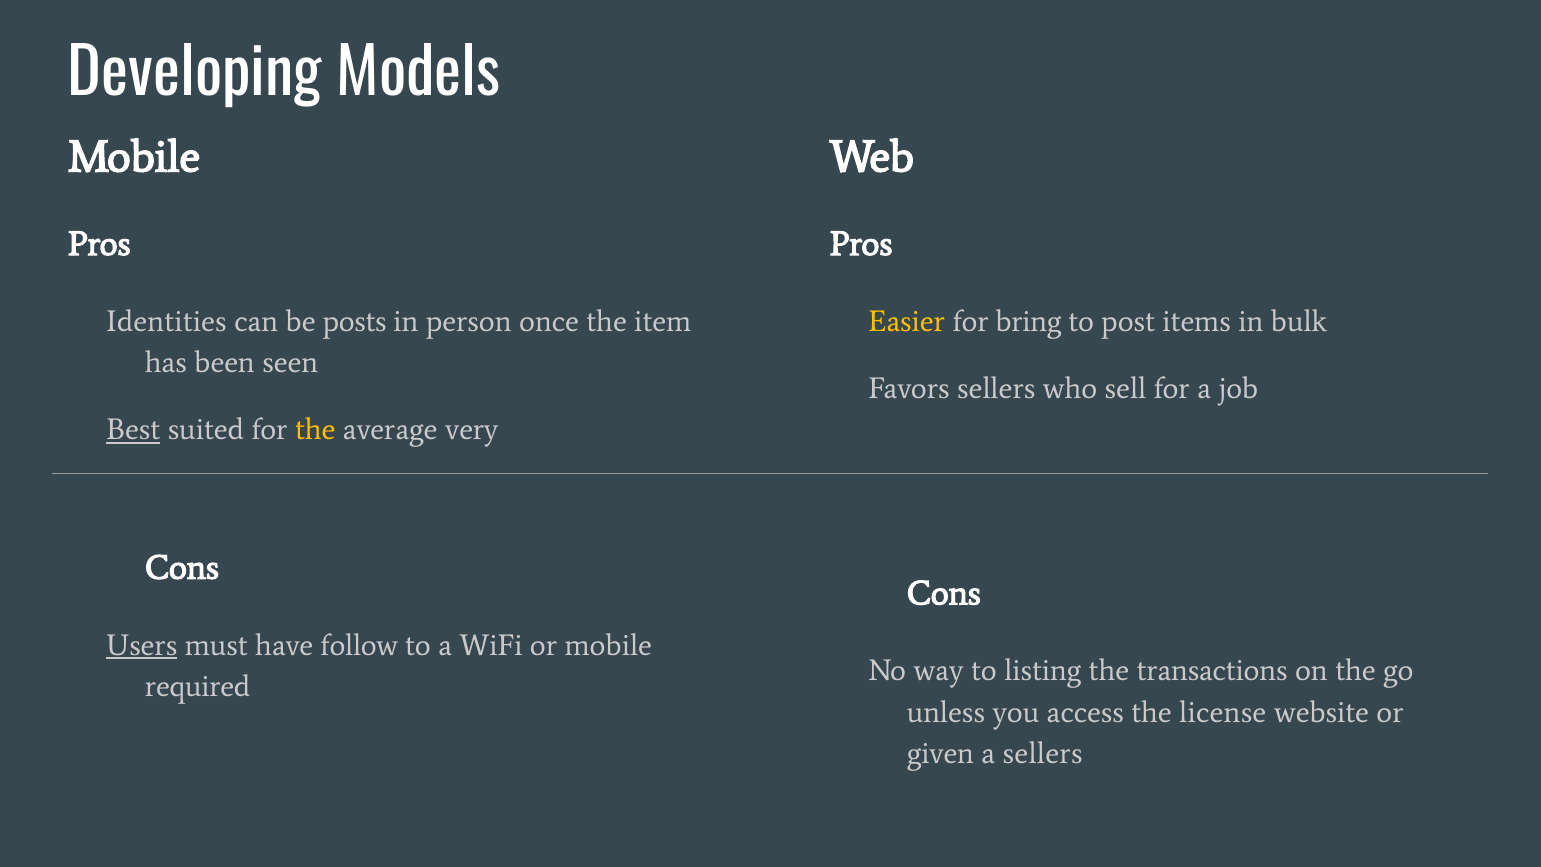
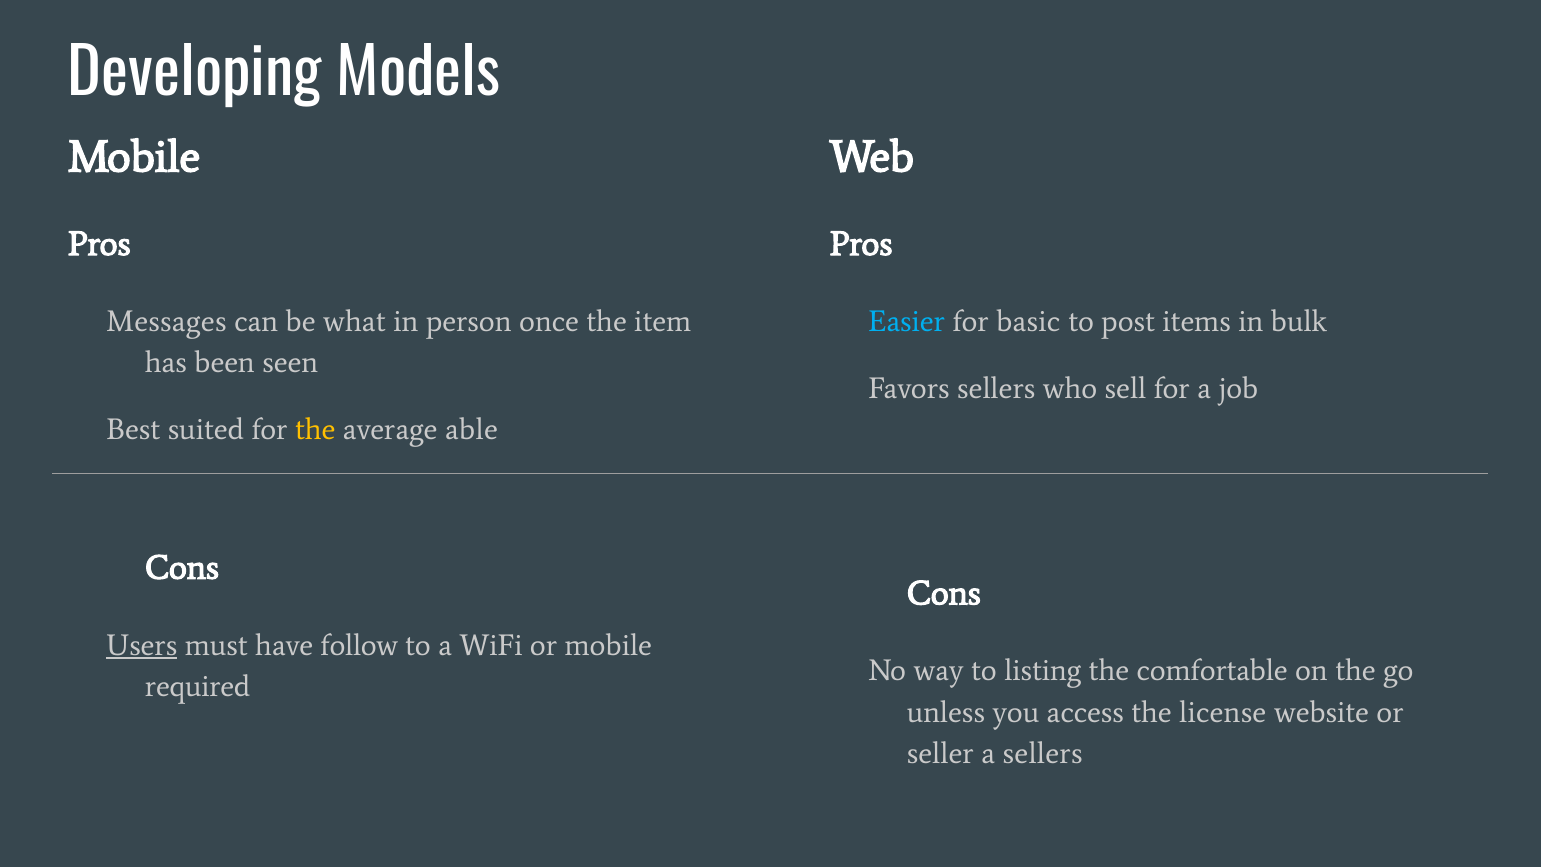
Identities: Identities -> Messages
posts: posts -> what
Easier colour: yellow -> light blue
bring: bring -> basic
Best underline: present -> none
very: very -> able
transactions: transactions -> comfortable
given: given -> seller
